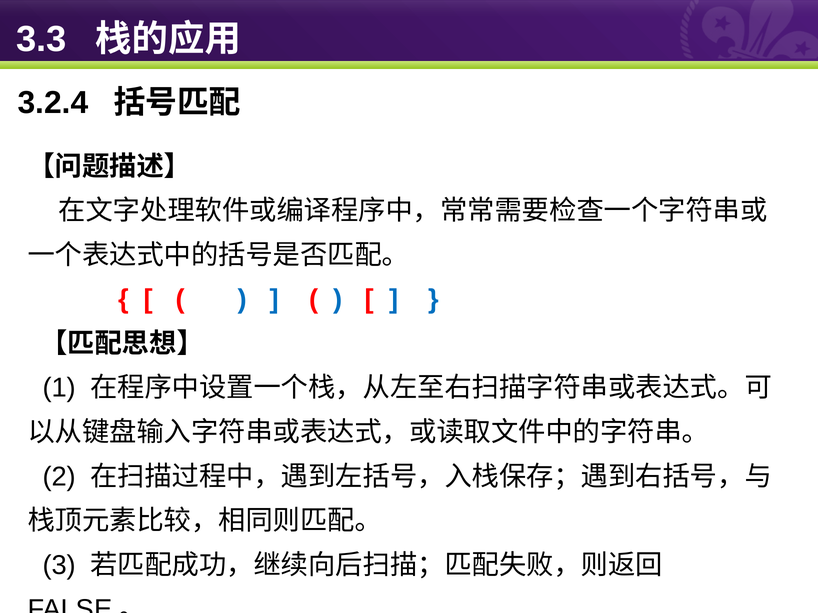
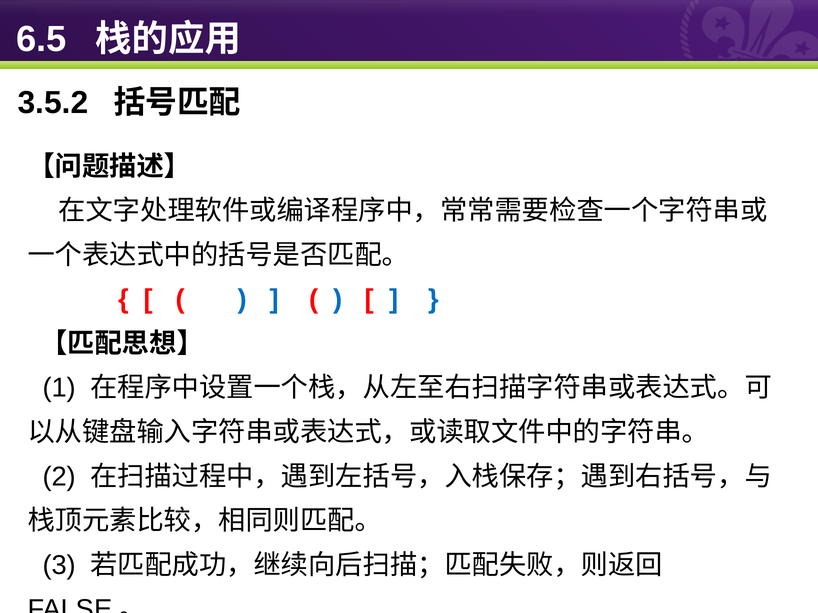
3.3: 3.3 -> 6.5
3.2.4: 3.2.4 -> 3.5.2
